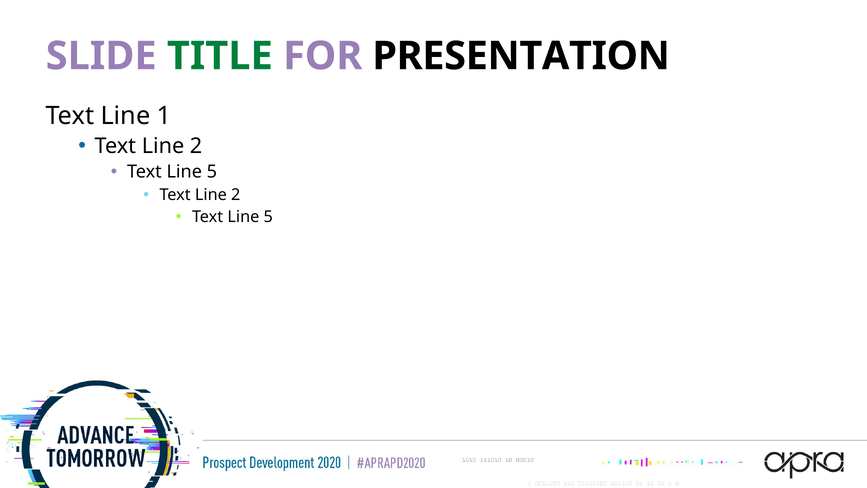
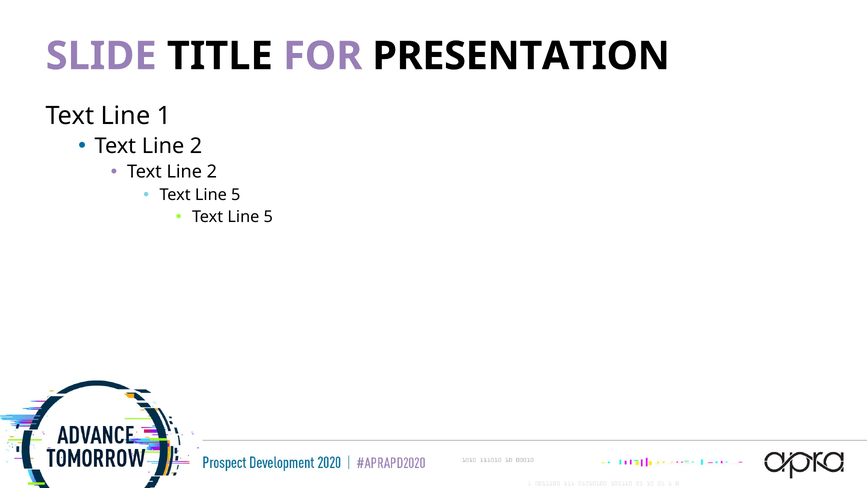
TITLE colour: green -> black
5 at (212, 172): 5 -> 2
2 at (236, 195): 2 -> 5
